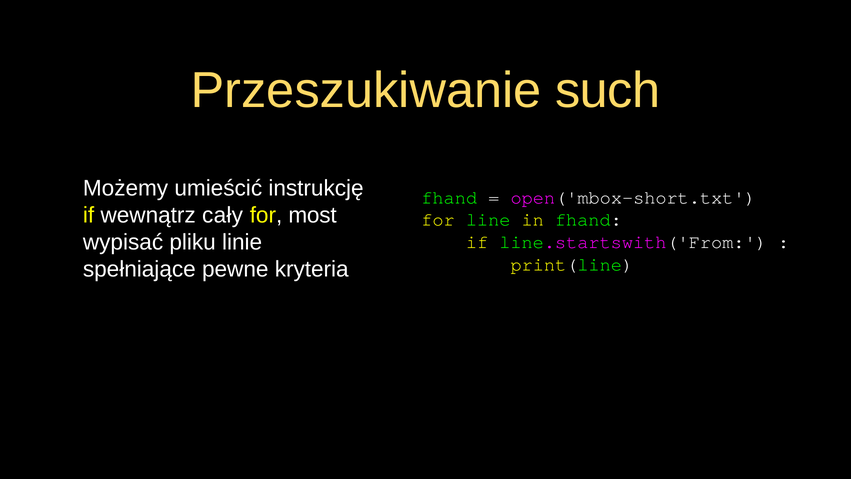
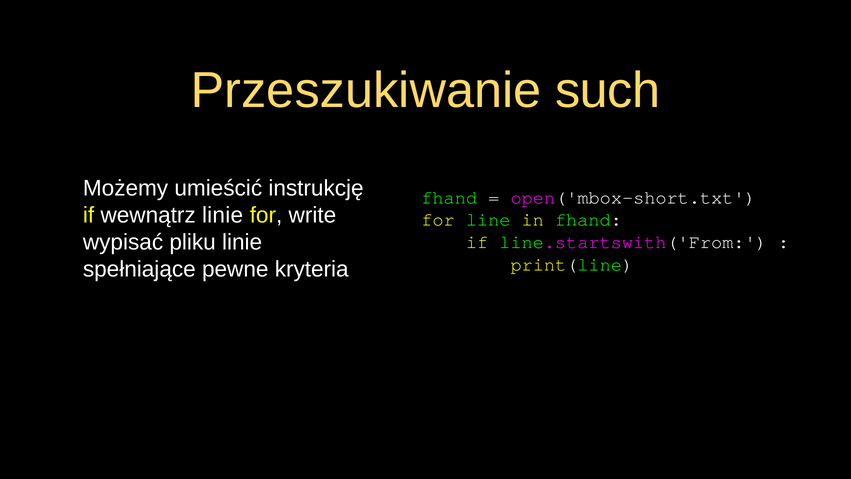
wewnątrz cały: cały -> linie
most: most -> write
